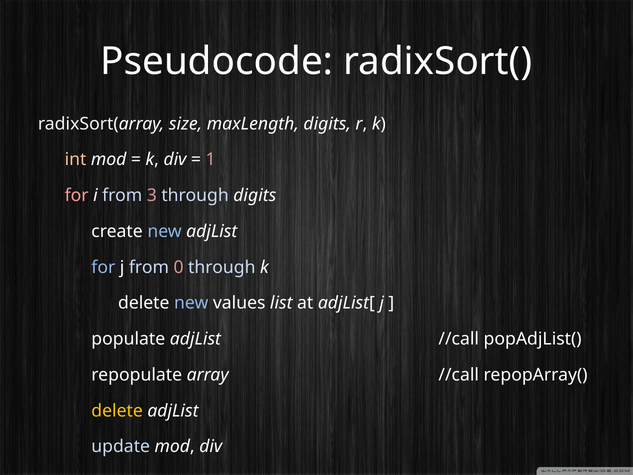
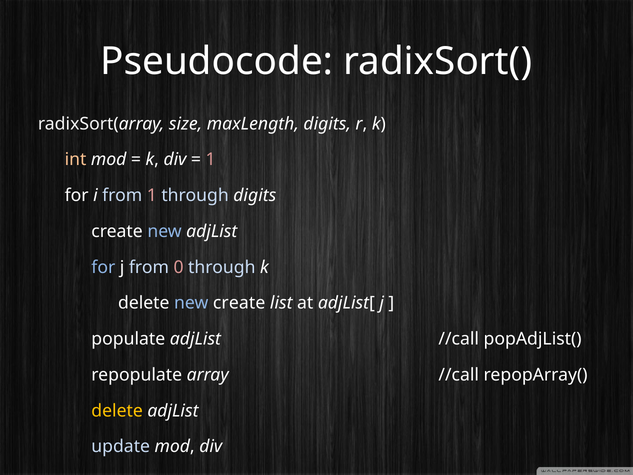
for at (77, 195) colour: pink -> white
from 3: 3 -> 1
new values: values -> create
